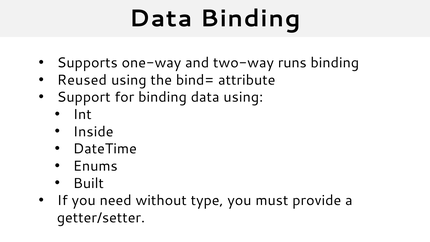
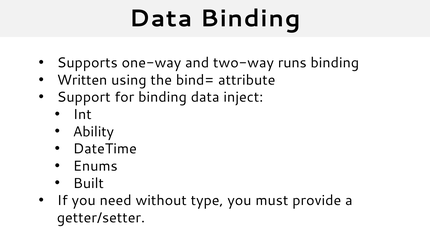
Reused: Reused -> Written
data using: using -> inject
Inside: Inside -> Ability
